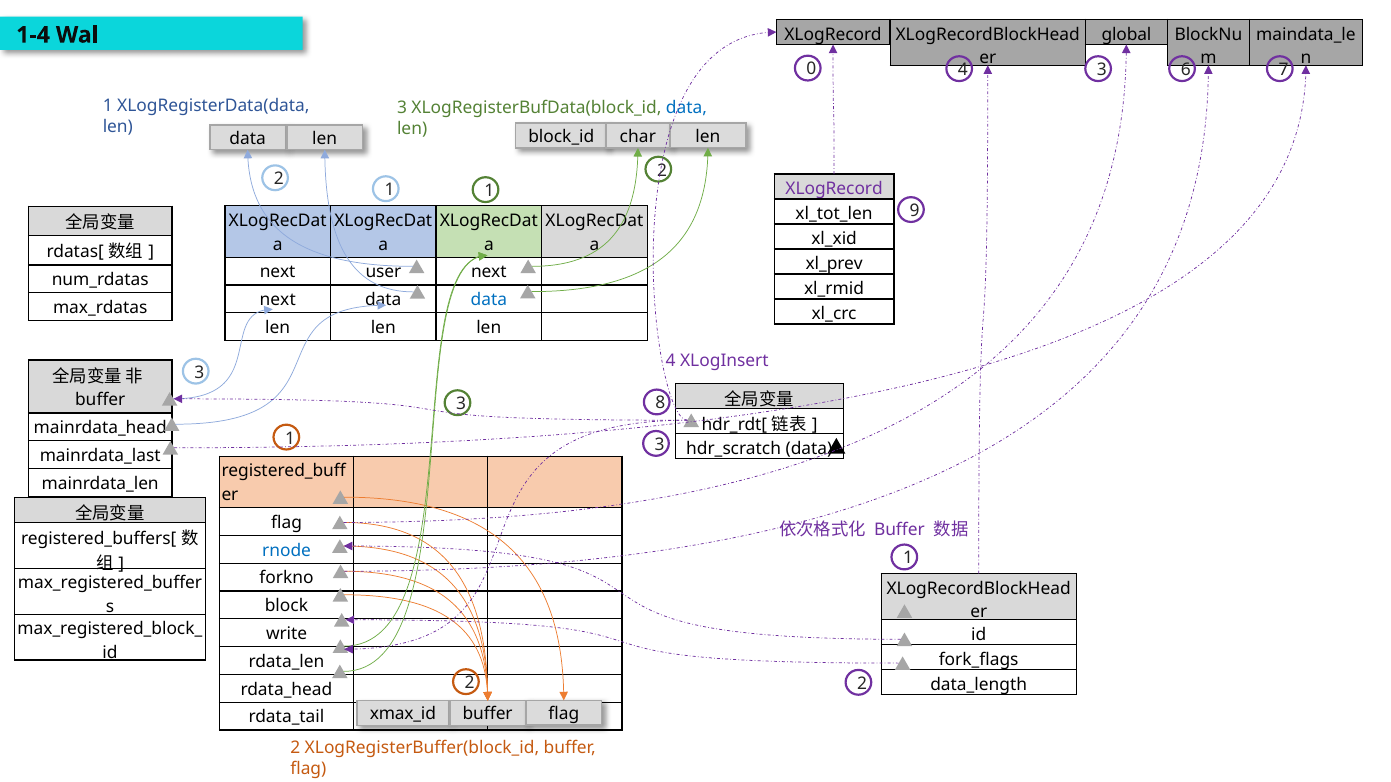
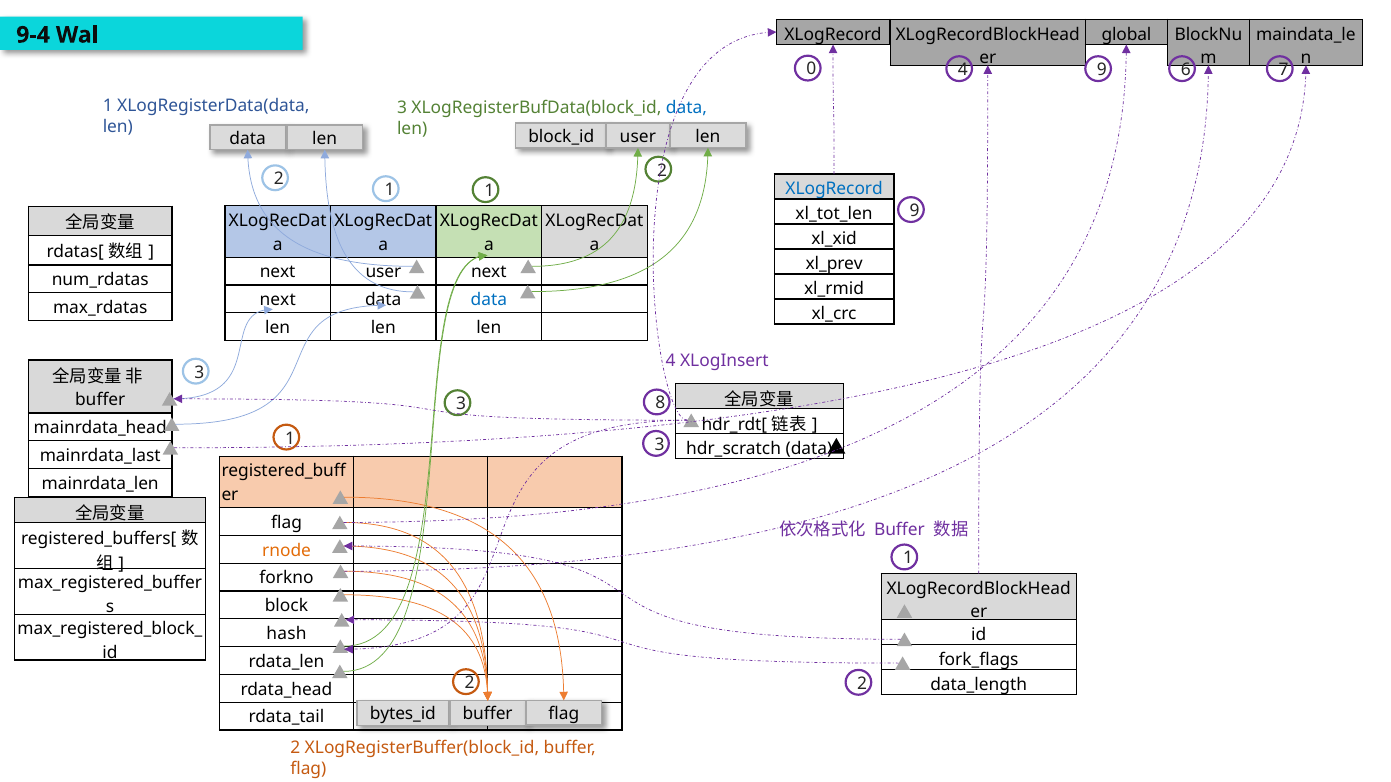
1-4: 1-4 -> 9-4
4 3: 3 -> 9
block_id char: char -> user
XLogRecord at (834, 189) colour: purple -> blue
rnode colour: blue -> orange
write: write -> hash
xmax_id: xmax_id -> bytes_id
